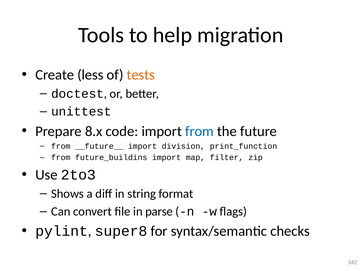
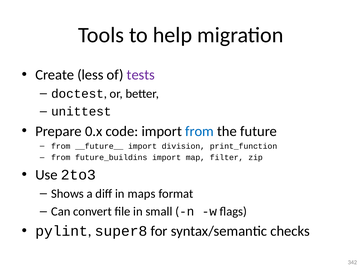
tests colour: orange -> purple
8.x: 8.x -> 0.x
string: string -> maps
parse: parse -> small
